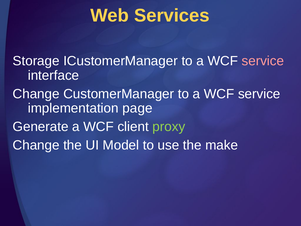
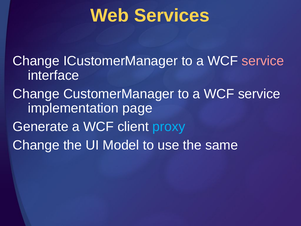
Storage at (36, 61): Storage -> Change
proxy colour: light green -> light blue
make: make -> same
